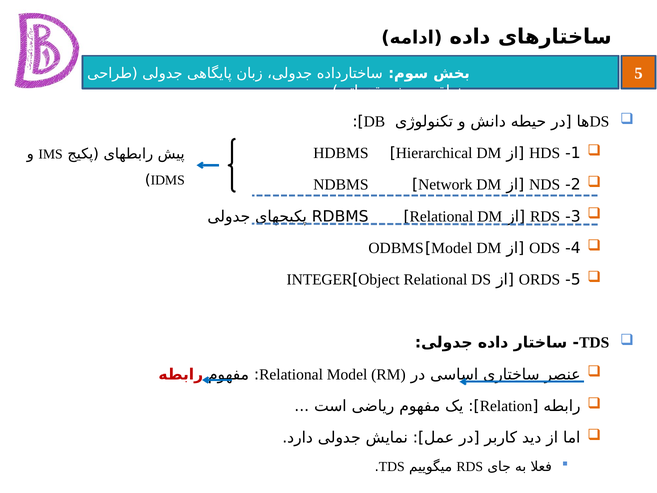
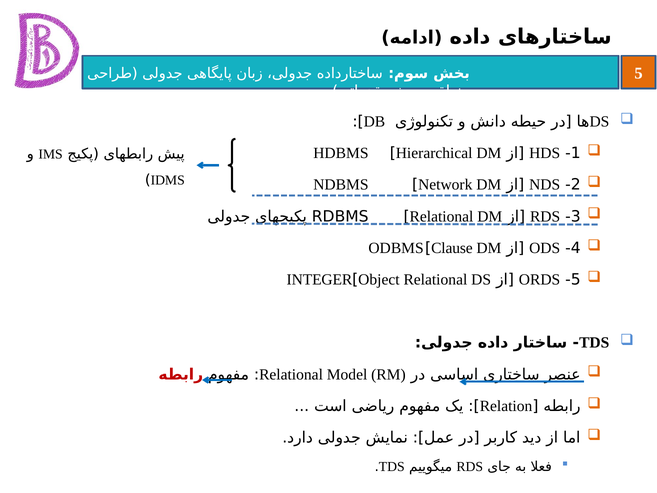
Model at (452, 248): Model -> Clause
